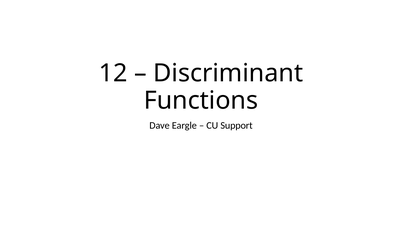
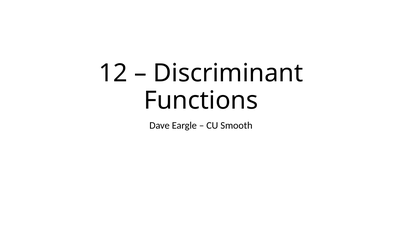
Support: Support -> Smooth
